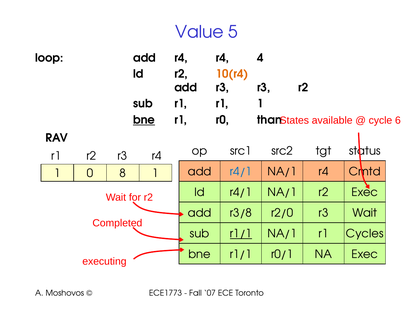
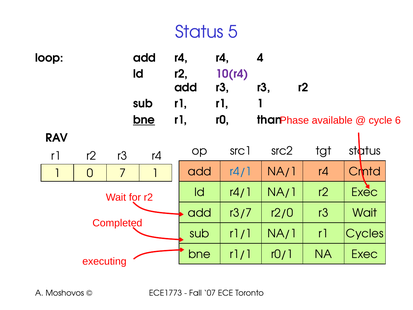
Value at (199, 32): Value -> Status
10(r4 colour: orange -> purple
States: States -> Phase
8: 8 -> 7
r3/8: r3/8 -> r3/7
r1/1 at (241, 234) underline: present -> none
